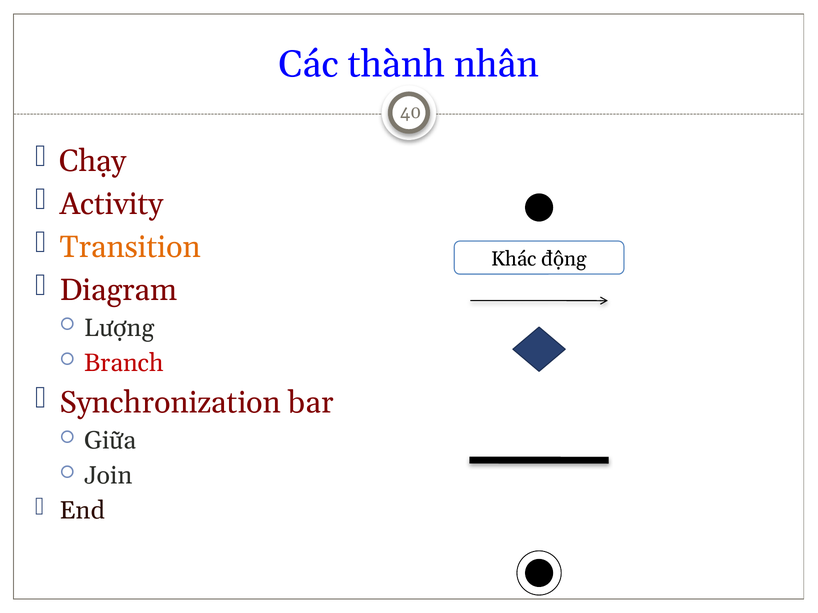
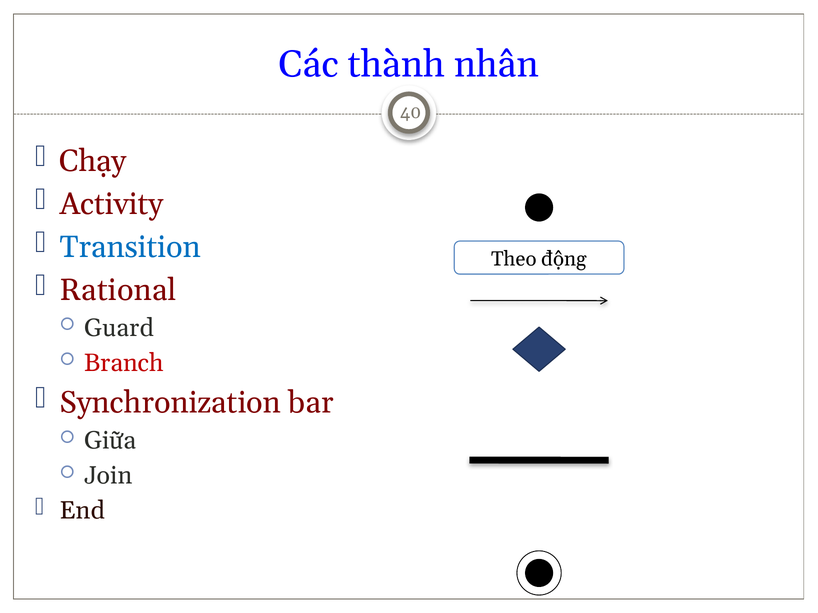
Transition colour: orange -> blue
Khác: Khác -> Theo
Diagram: Diagram -> Rational
Lượng: Lượng -> Guard
